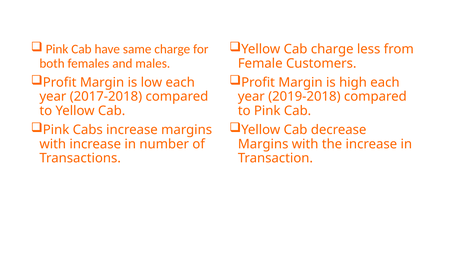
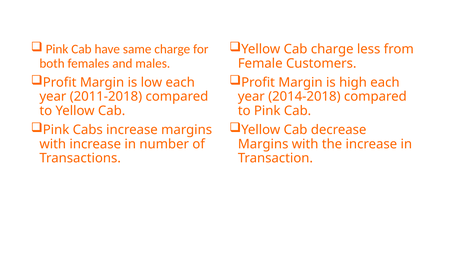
2017-2018: 2017-2018 -> 2011-2018
2019-2018: 2019-2018 -> 2014-2018
